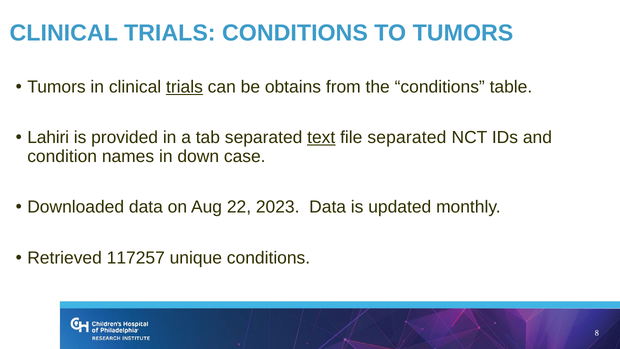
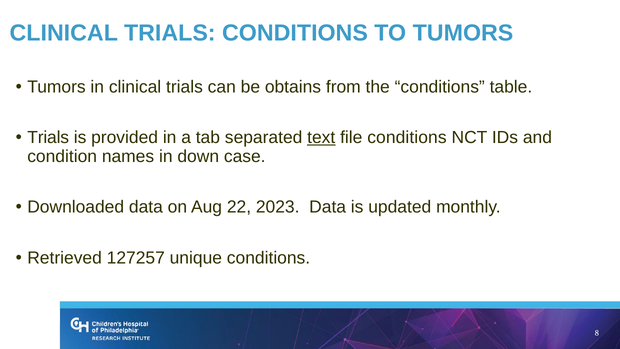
trials at (184, 87) underline: present -> none
Lahiri at (48, 138): Lahiri -> Trials
file separated: separated -> conditions
117257: 117257 -> 127257
